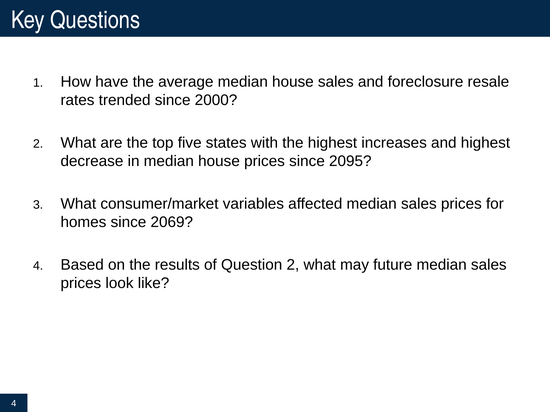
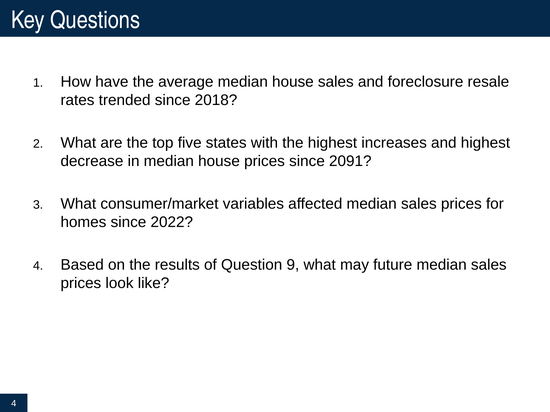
2000: 2000 -> 2018
2095: 2095 -> 2091
2069: 2069 -> 2022
Question 2: 2 -> 9
